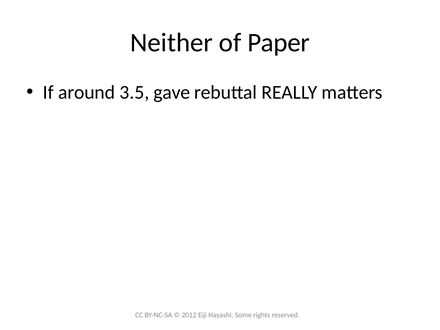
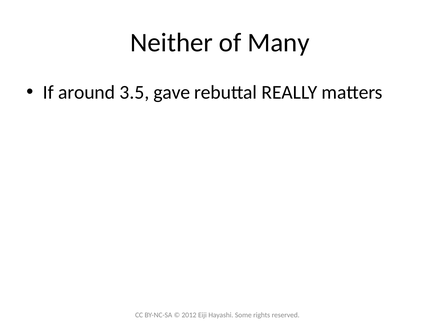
Paper: Paper -> Many
